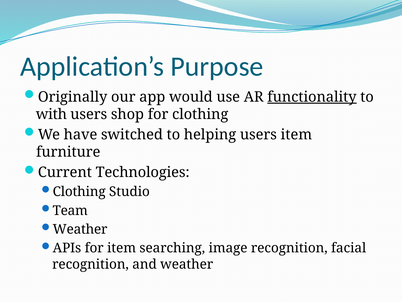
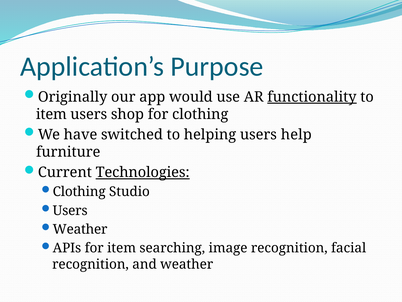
with at (51, 114): with -> item
users item: item -> help
Technologies underline: none -> present
Team at (70, 210): Team -> Users
